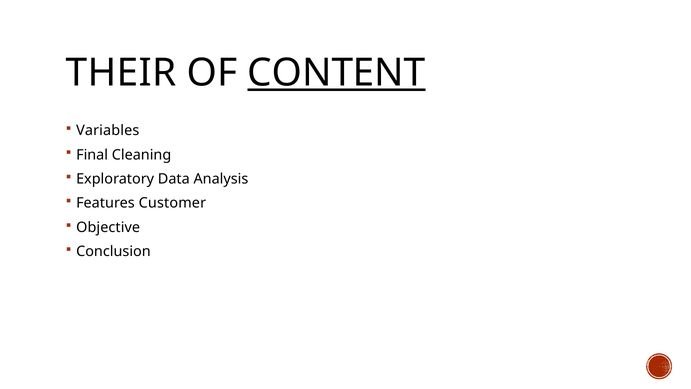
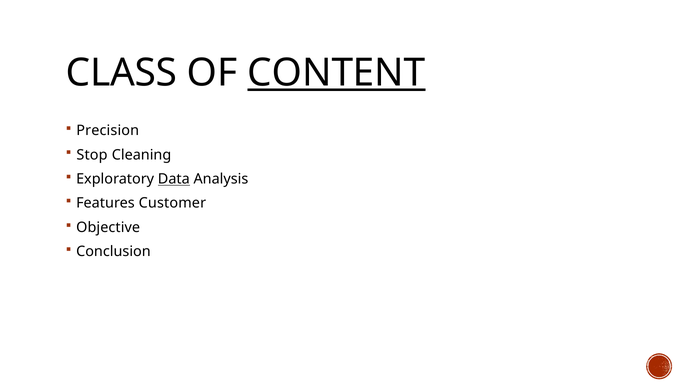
THEIR: THEIR -> CLASS
Variables: Variables -> Precision
Final: Final -> Stop
Data underline: none -> present
